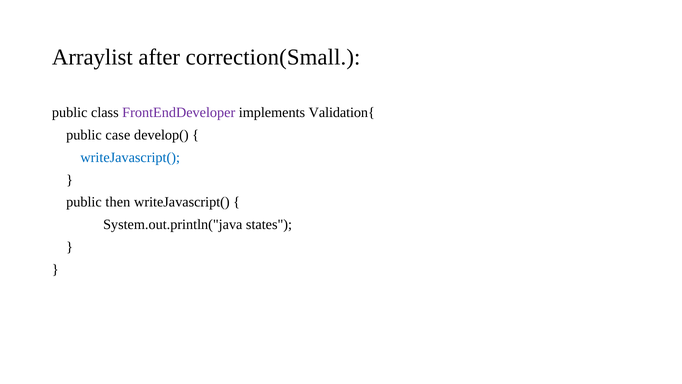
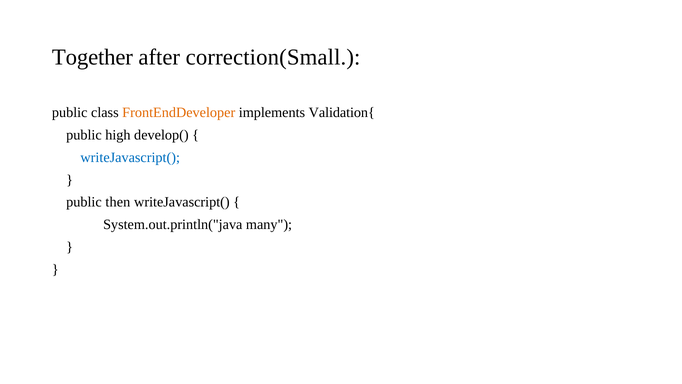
Arraylist: Arraylist -> Together
FrontEndDeveloper colour: purple -> orange
case: case -> high
states: states -> many
